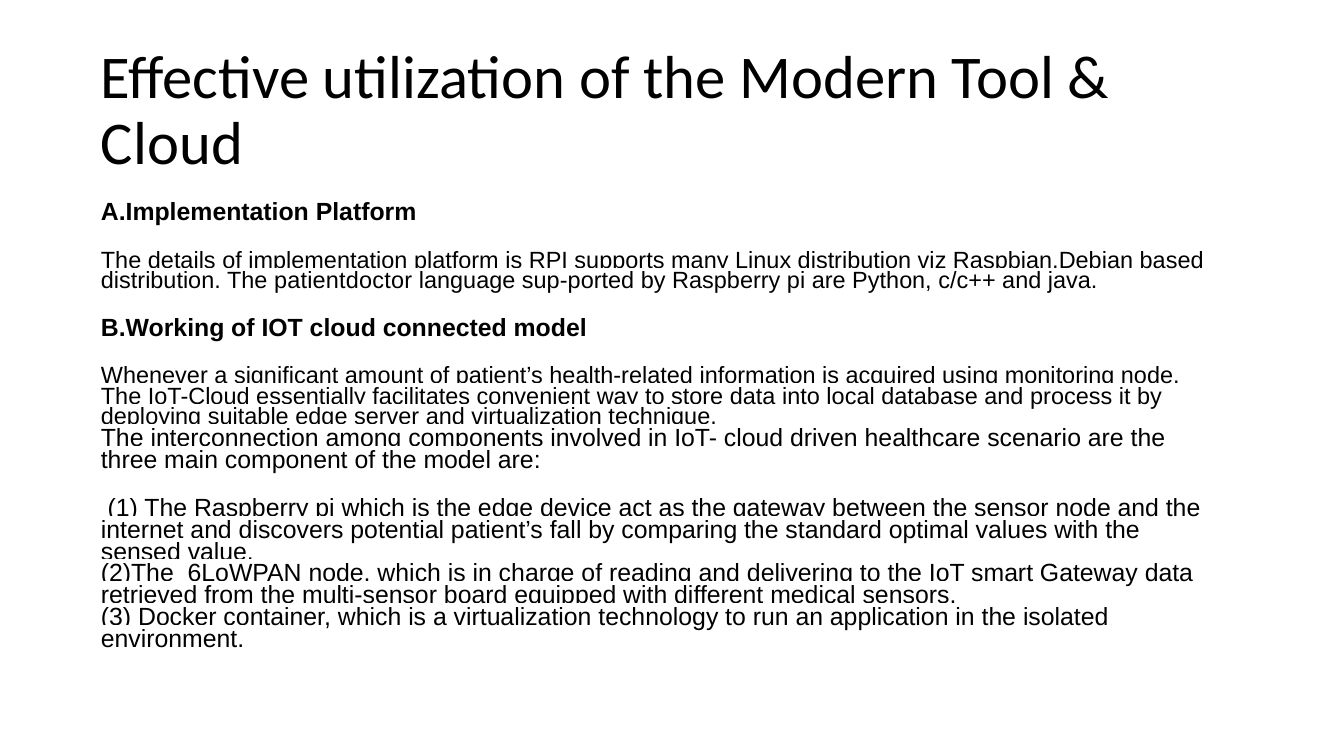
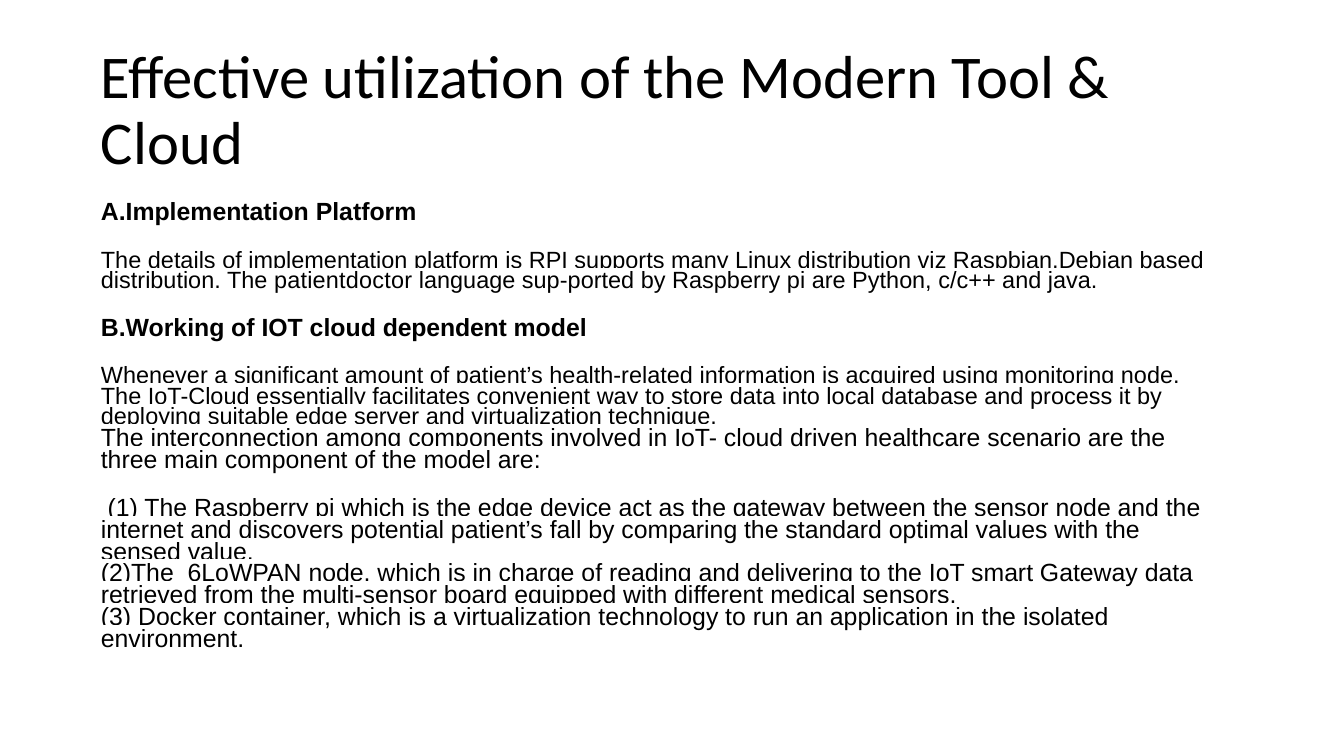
connected: connected -> dependent
